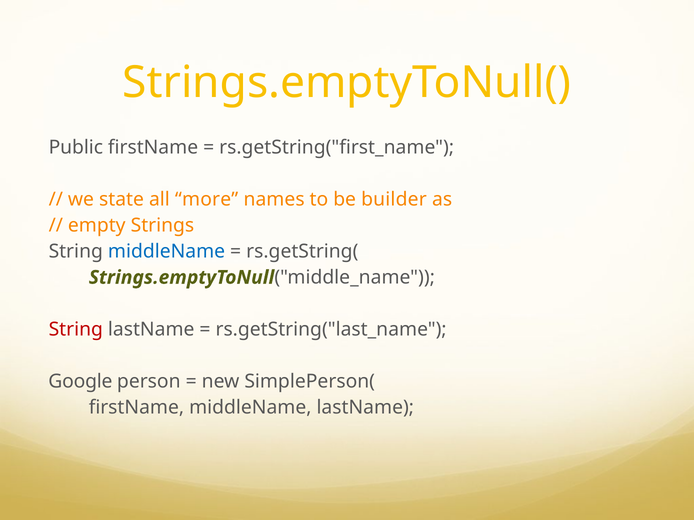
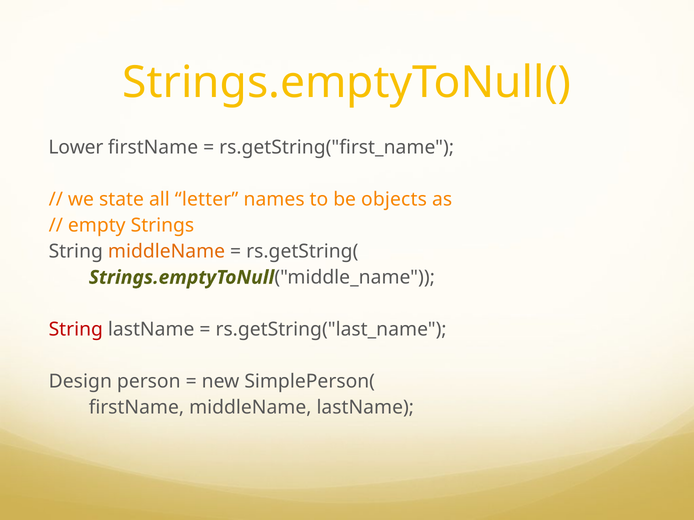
Public: Public -> Lower
more: more -> letter
builder: builder -> objects
middleName at (167, 252) colour: blue -> orange
Google: Google -> Design
